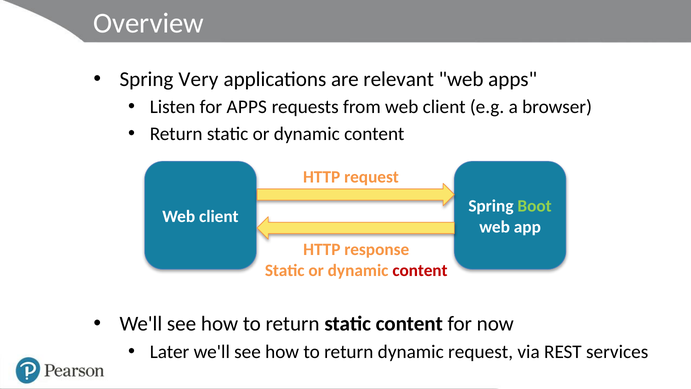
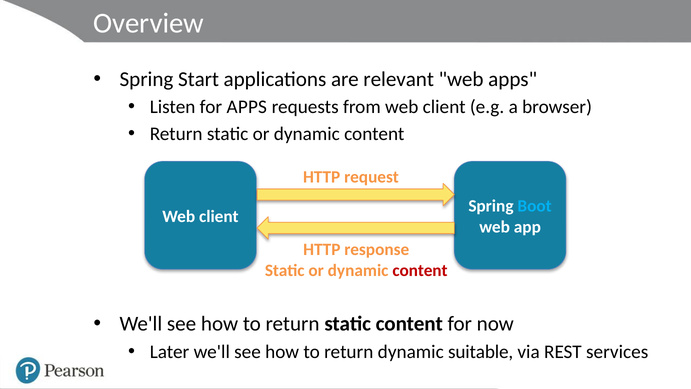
Very: Very -> Start
Boot colour: light green -> light blue
dynamic request: request -> suitable
